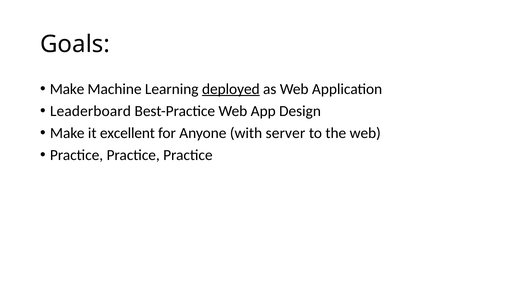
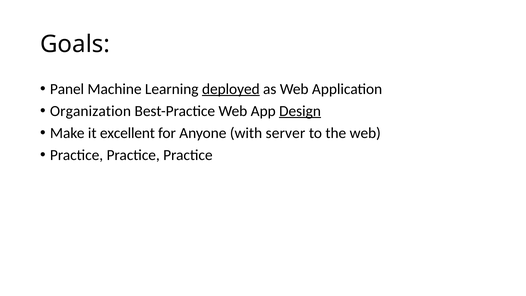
Make at (67, 89): Make -> Panel
Leaderboard: Leaderboard -> Organization
Design underline: none -> present
